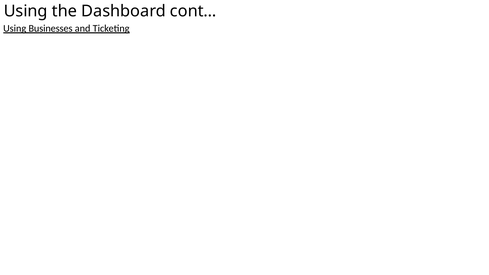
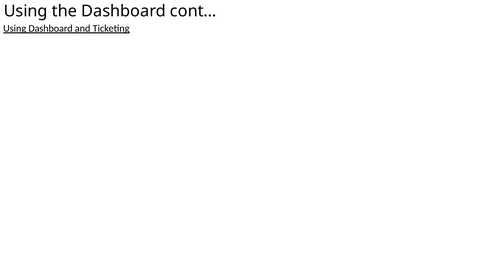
Using Businesses: Businesses -> Dashboard
